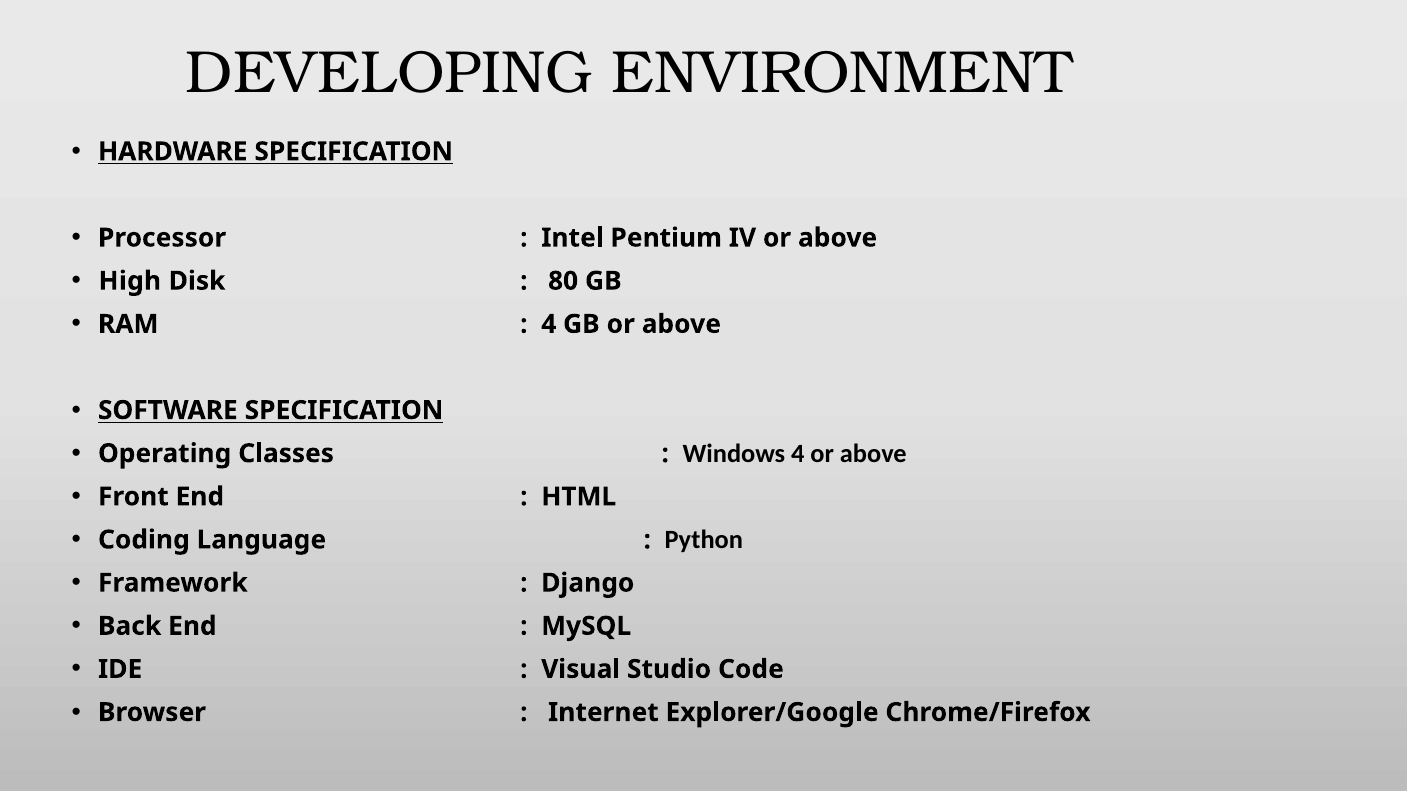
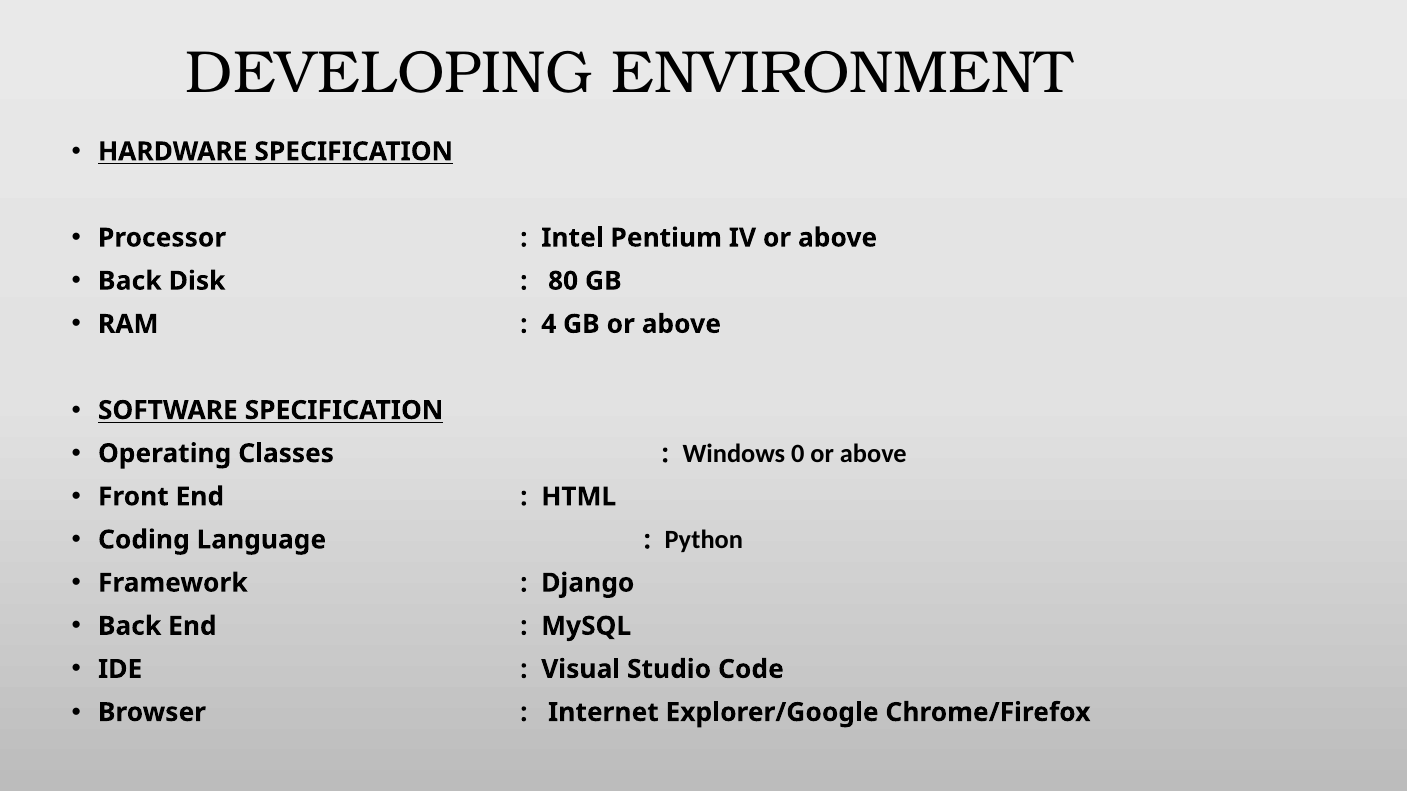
High at (130, 281): High -> Back
Windows 4: 4 -> 0
